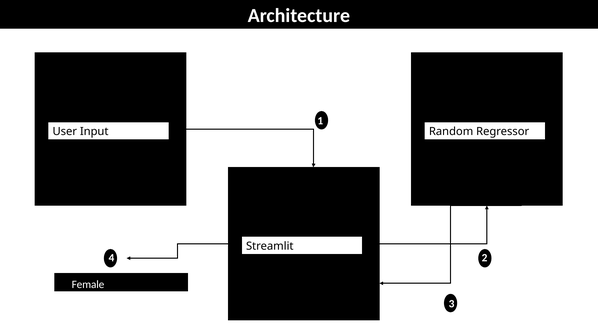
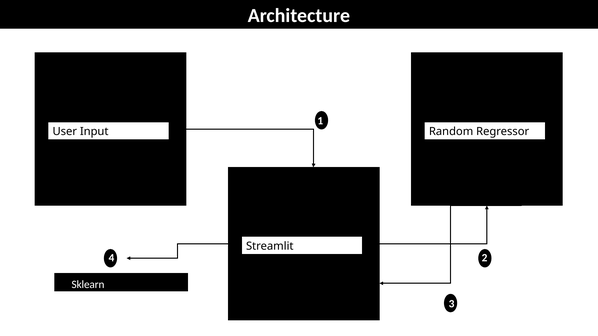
Female: Female -> Sklearn
